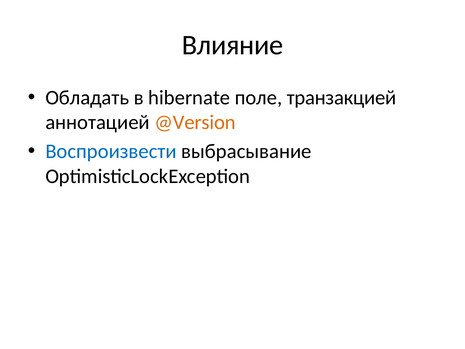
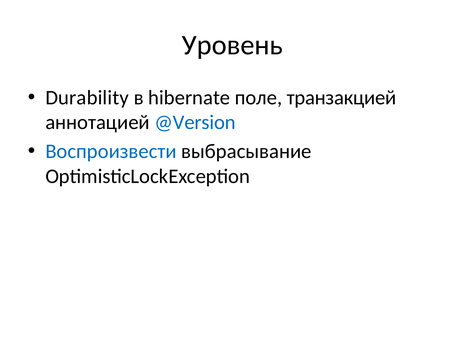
Влияние: Влияние -> Уровень
Обладать: Обладать -> Durability
@Version colour: orange -> blue
